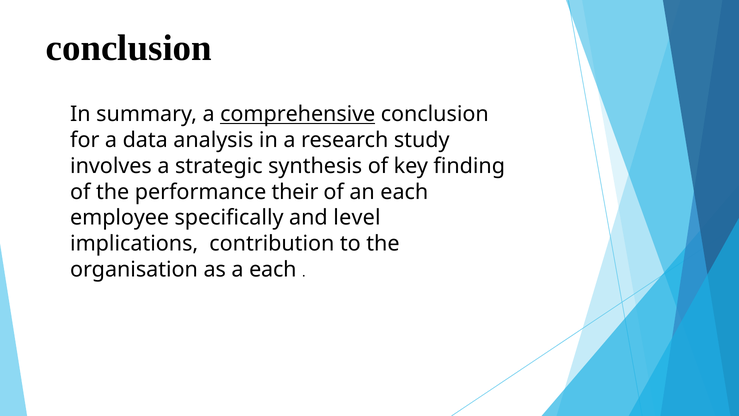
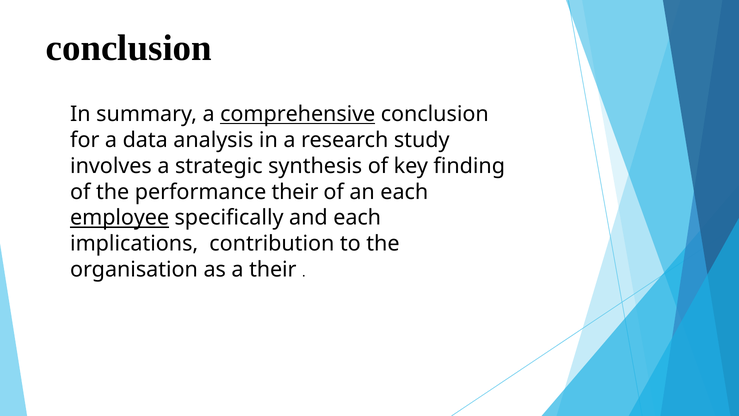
employee underline: none -> present
and level: level -> each
a each: each -> their
